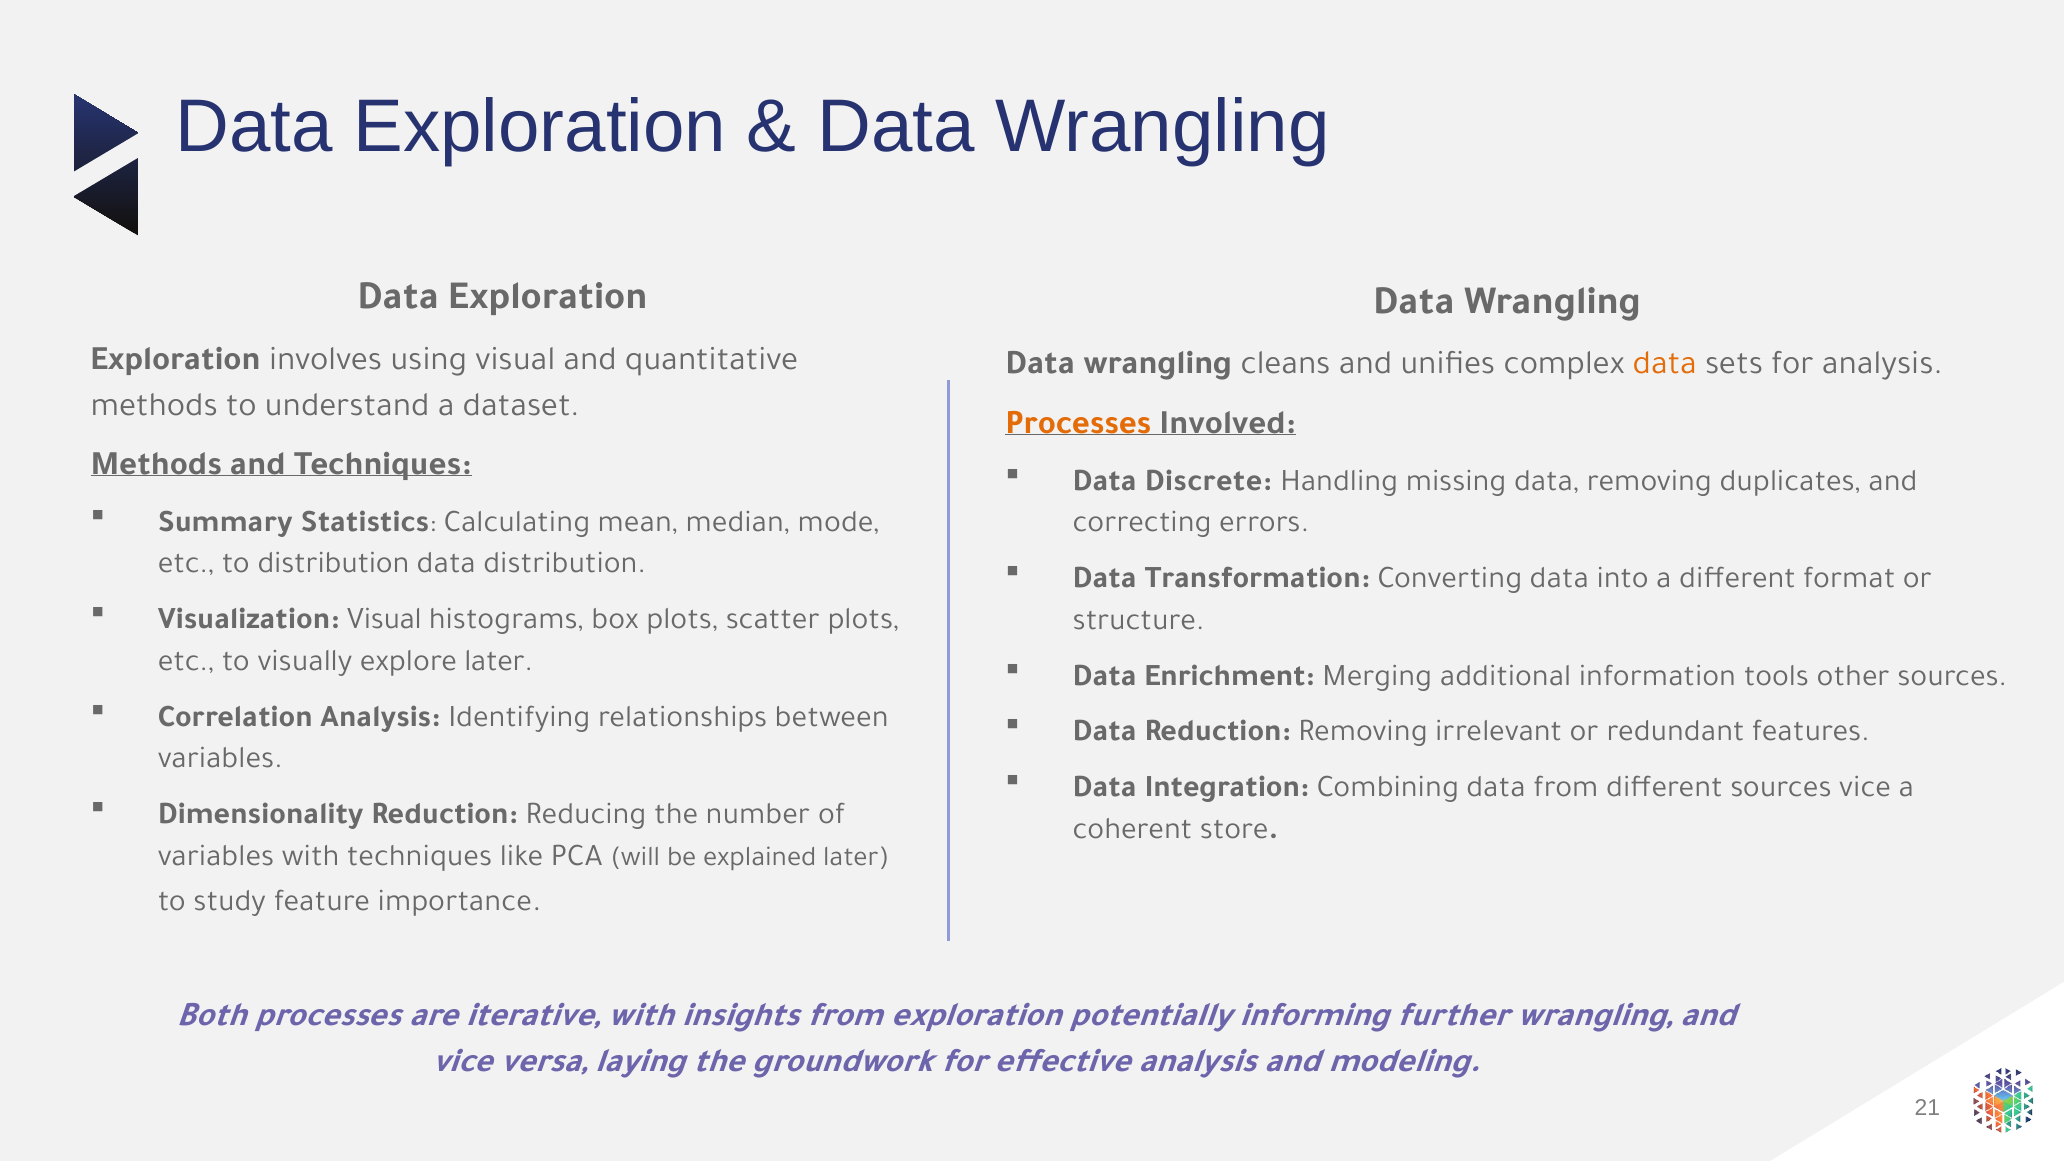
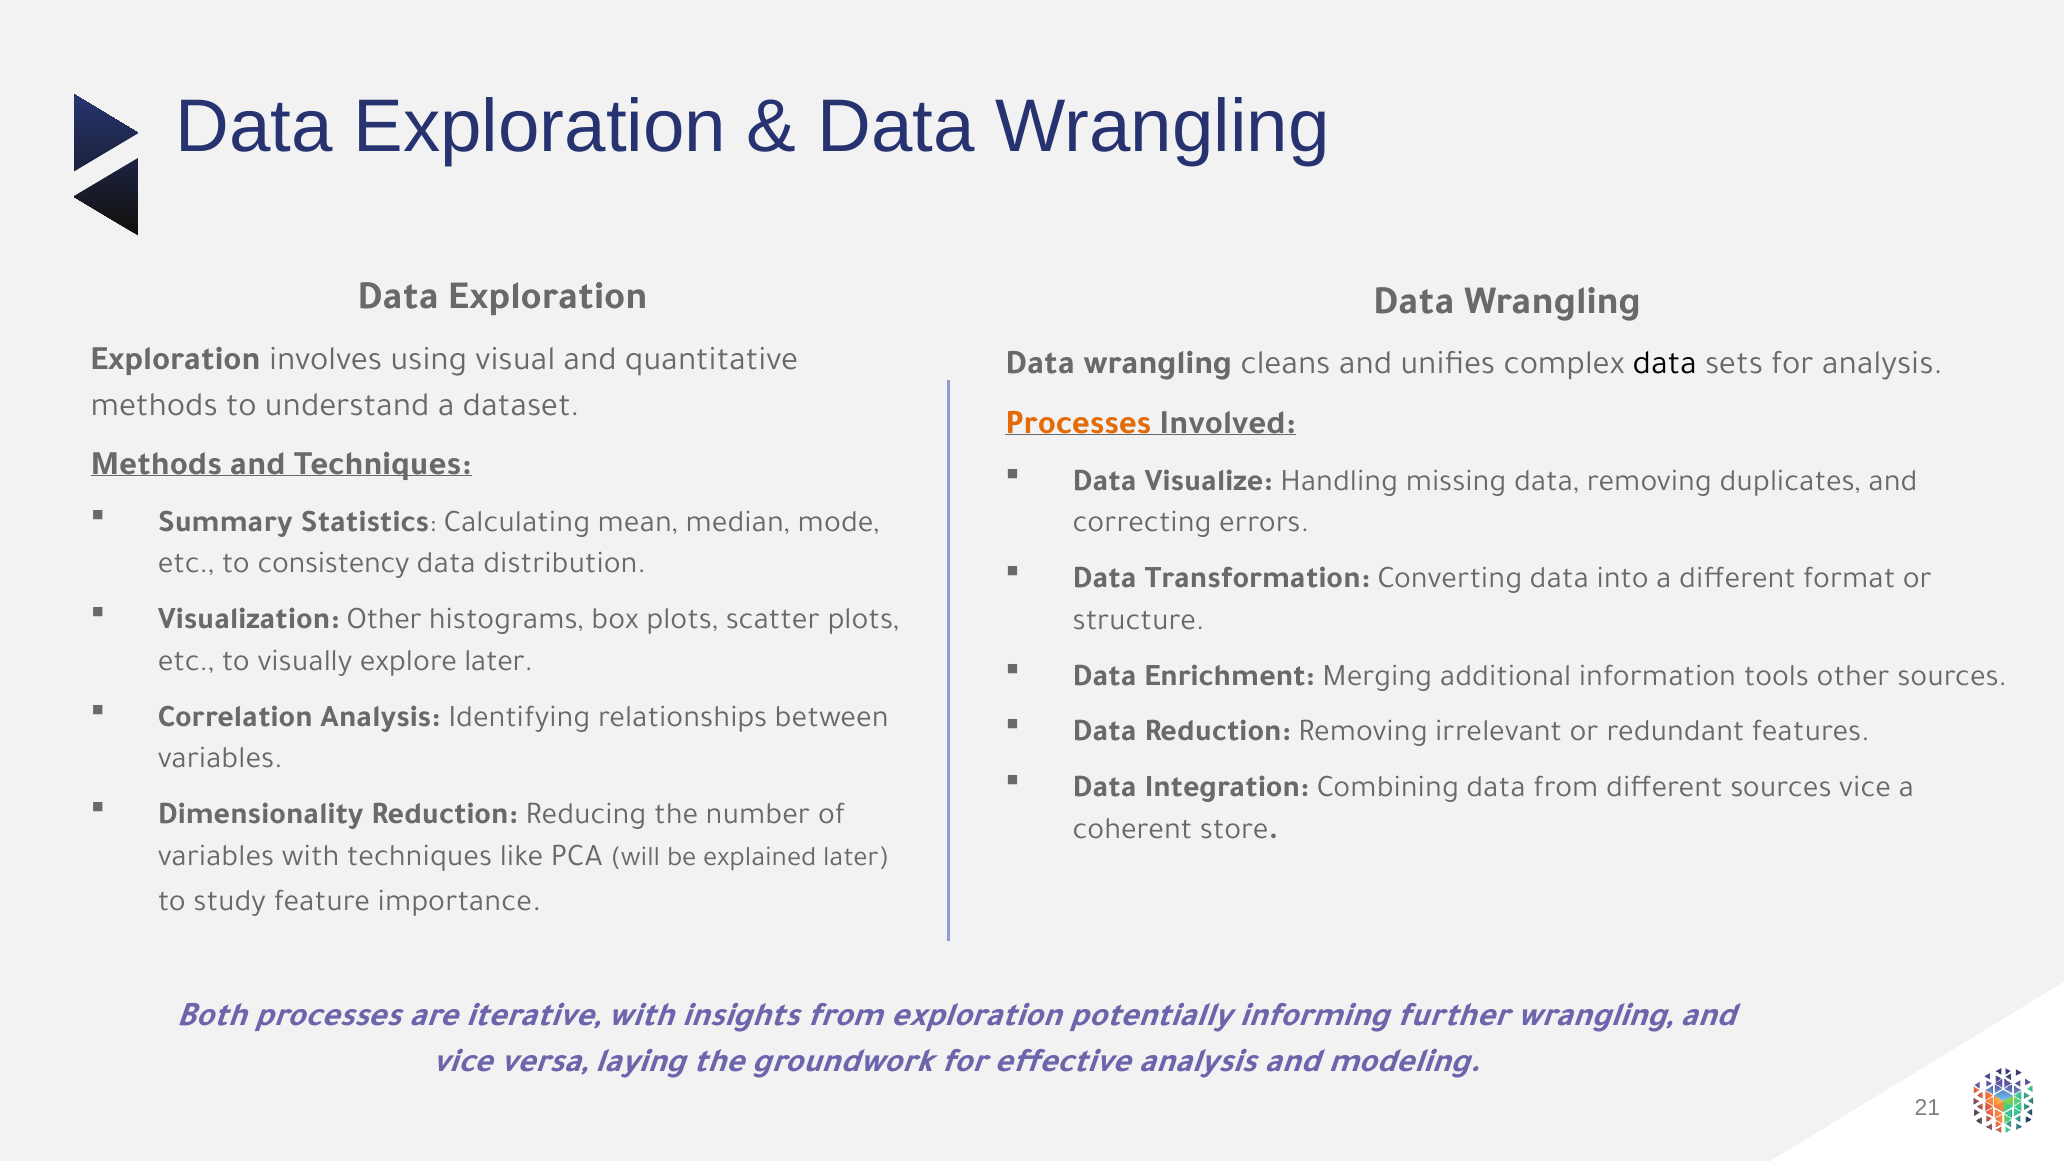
data at (1665, 363) colour: orange -> black
Discrete: Discrete -> Visualize
to distribution: distribution -> consistency
Visualization Visual: Visual -> Other
